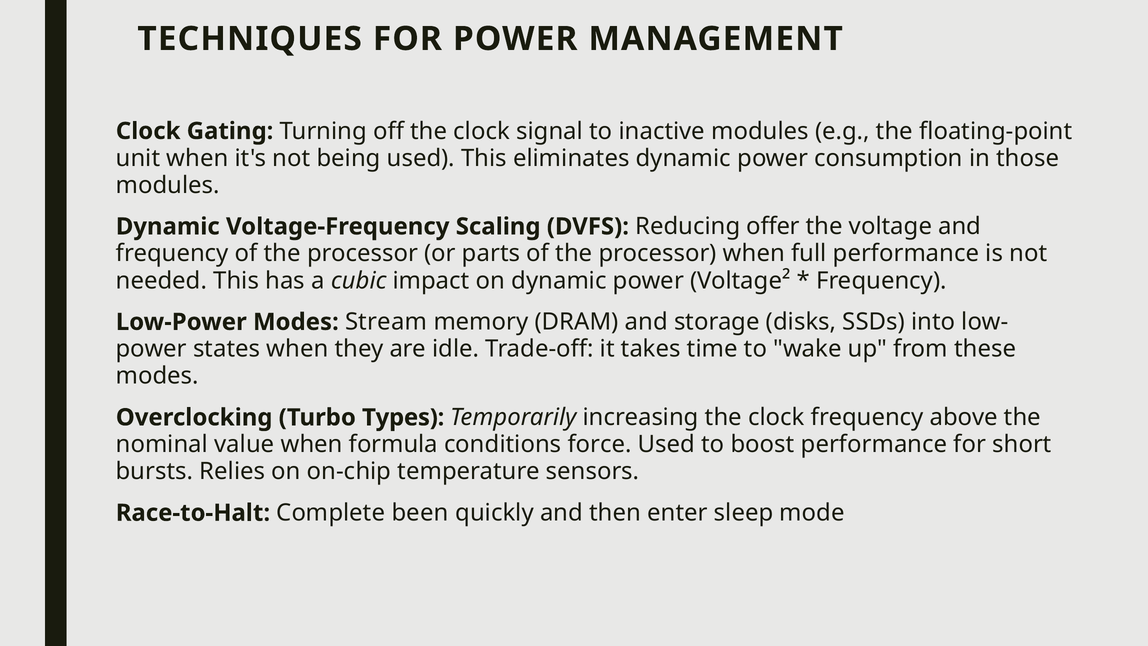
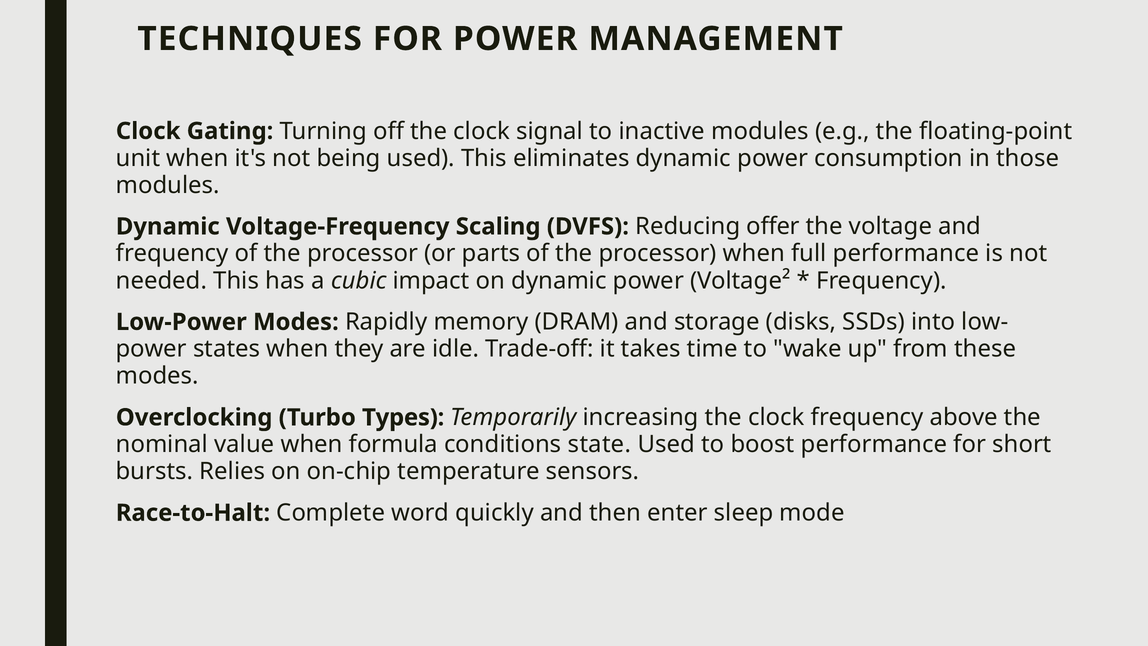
Stream: Stream -> Rapidly
force: force -> state
been: been -> word
